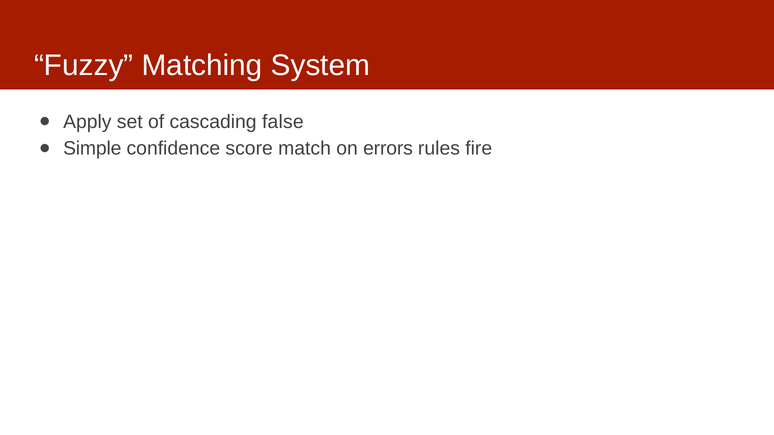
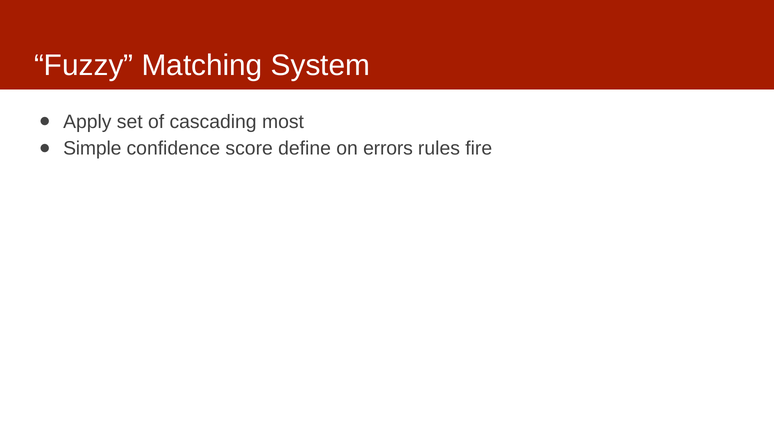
false: false -> most
match: match -> define
